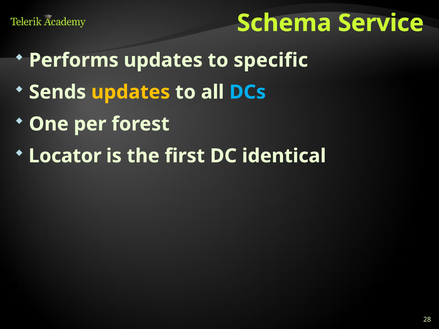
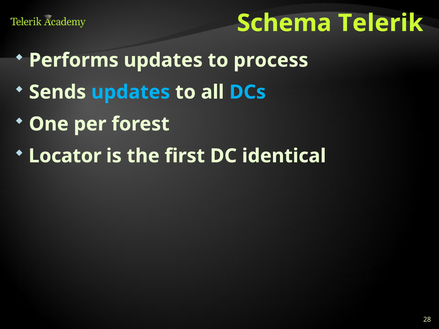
Service: Service -> Telerik
specific: specific -> process
updates at (131, 92) colour: yellow -> light blue
